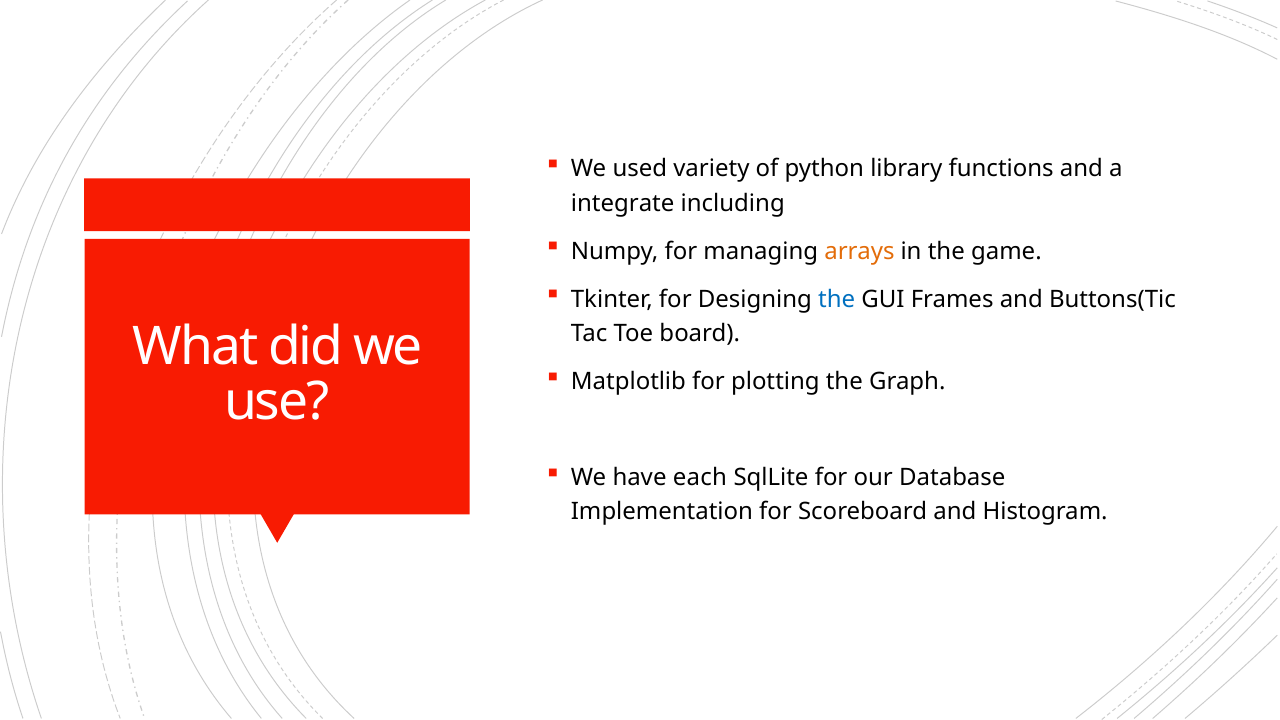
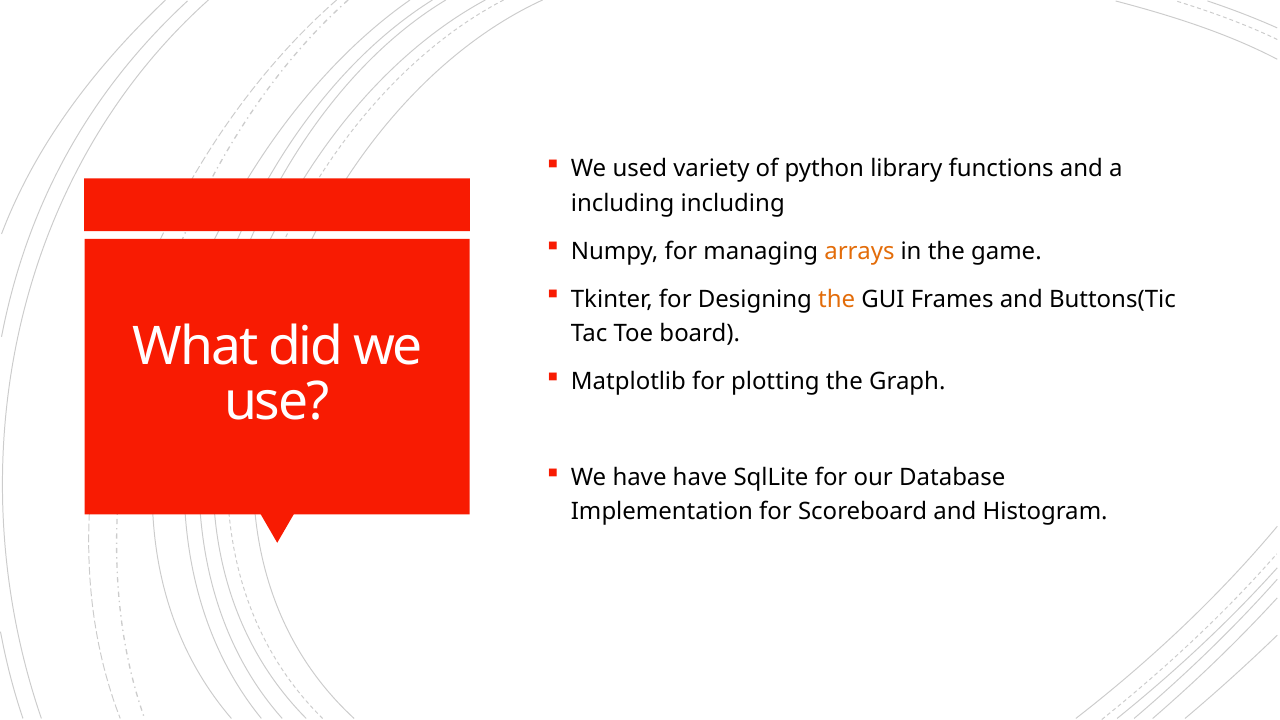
integrate at (623, 203): integrate -> including
the at (837, 299) colour: blue -> orange
have each: each -> have
